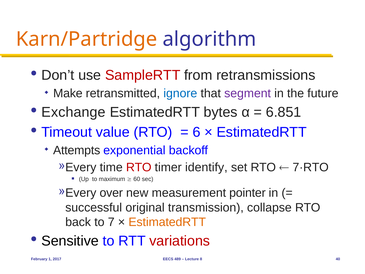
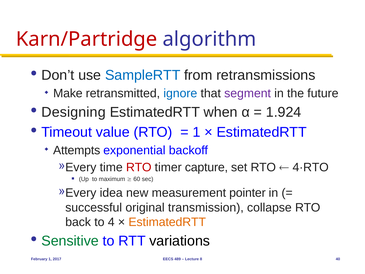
Karn/Partridge colour: orange -> red
SampleRTT colour: red -> blue
Exchange: Exchange -> Designing
bytes: bytes -> when
6.851: 6.851 -> 1.924
6 at (196, 132): 6 -> 1
identify: identify -> capture
7·RTO: 7·RTO -> 4·RTO
over: over -> idea
7: 7 -> 4
Sensitive colour: black -> green
variations colour: red -> black
